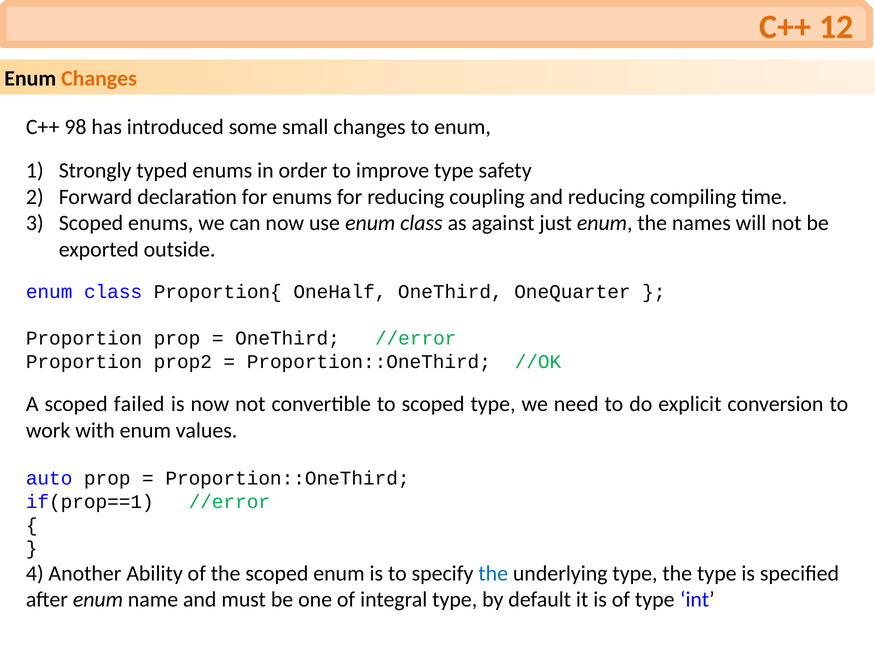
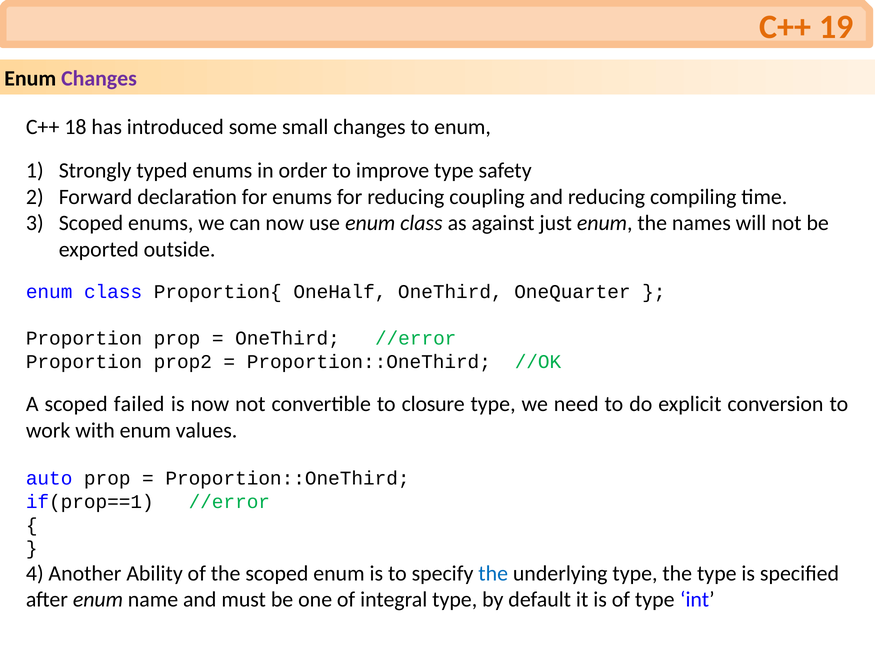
12: 12 -> 19
Changes at (99, 78) colour: orange -> purple
98: 98 -> 18
to scoped: scoped -> closure
